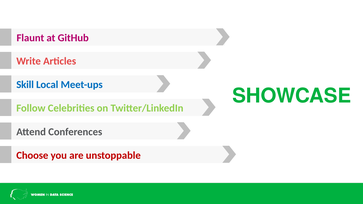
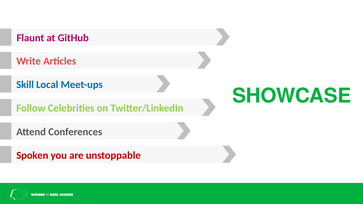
Choose: Choose -> Spoken
